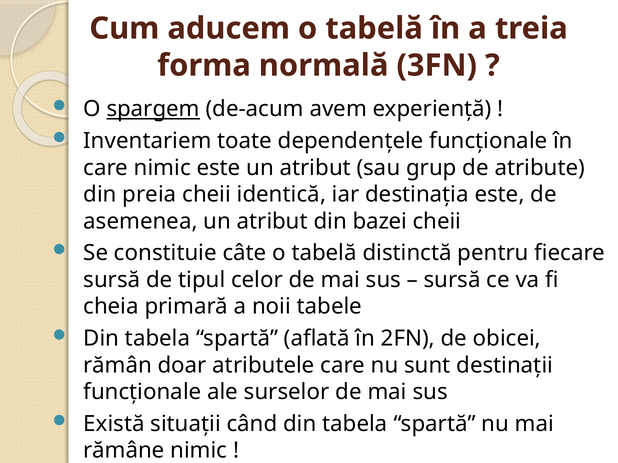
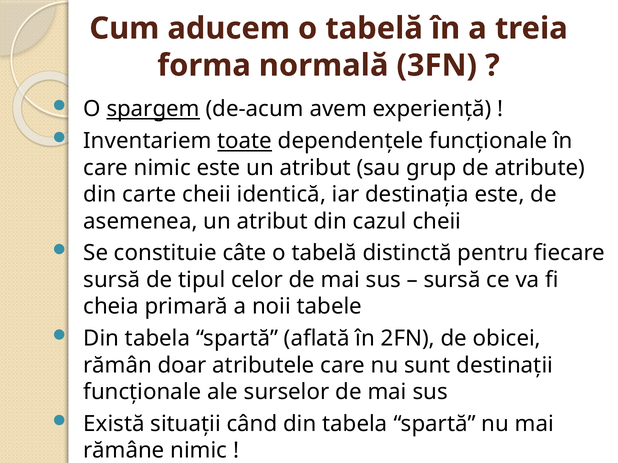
toate underline: none -> present
preia: preia -> carte
bazei: bazei -> cazul
